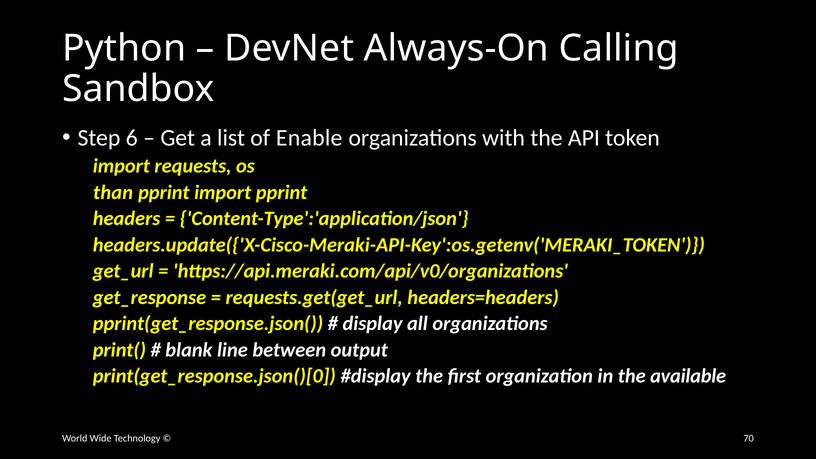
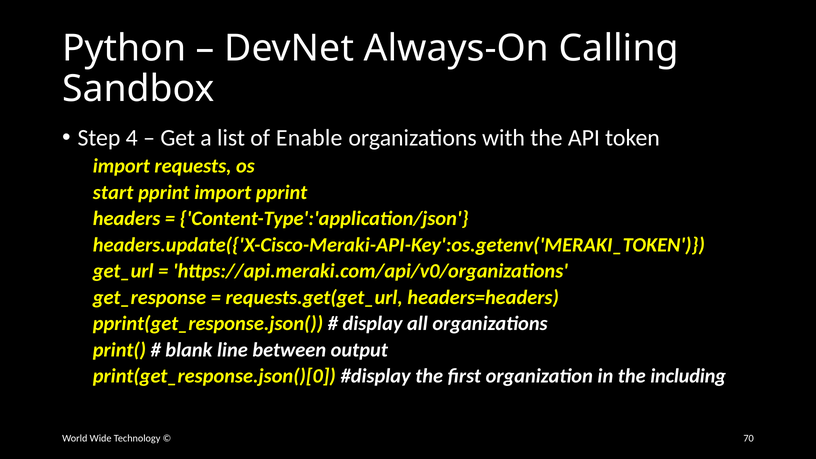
6: 6 -> 4
than: than -> start
available: available -> including
